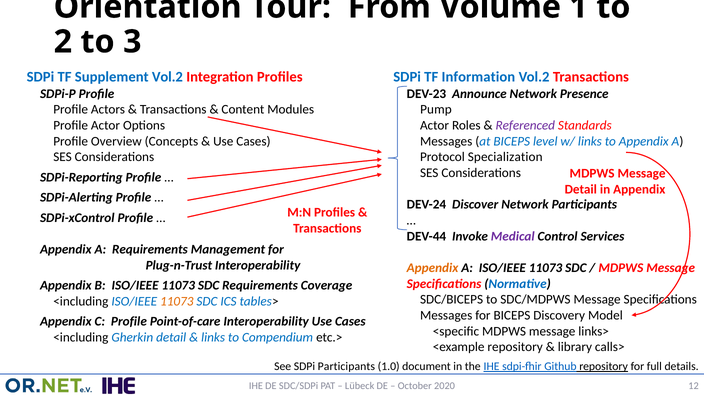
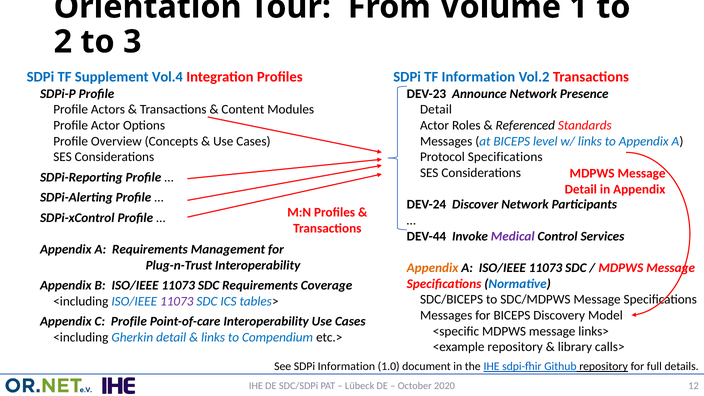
Supplement Vol.2: Vol.2 -> Vol.4
Pump at (436, 109): Pump -> Detail
Referenced colour: purple -> black
Protocol Specialization: Specialization -> Specifications
11073 at (177, 301) colour: orange -> purple
SDPi Participants: Participants -> Information
